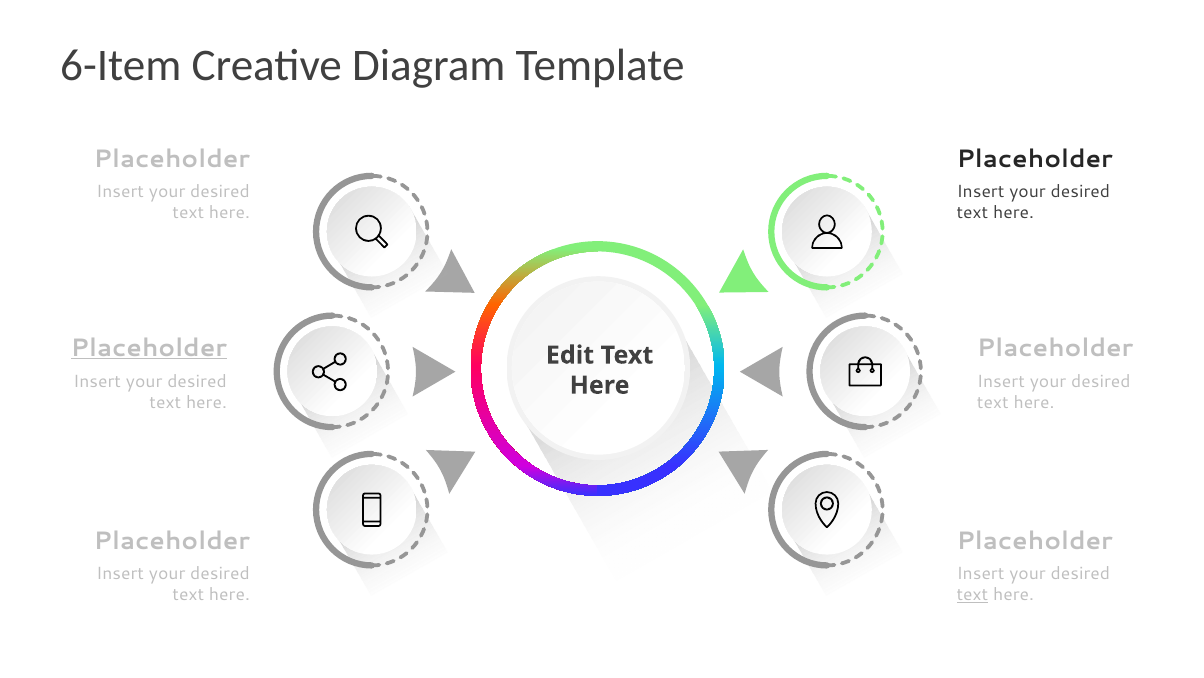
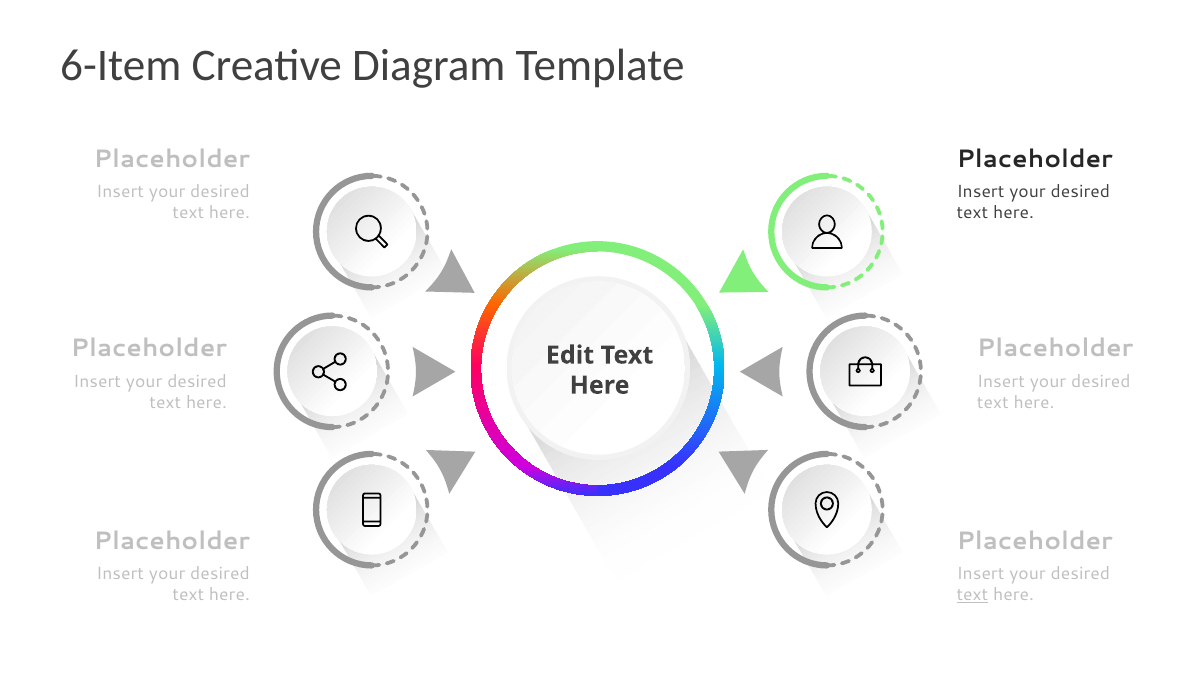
Placeholder at (149, 348) underline: present -> none
